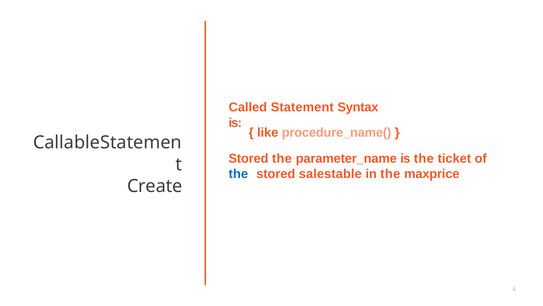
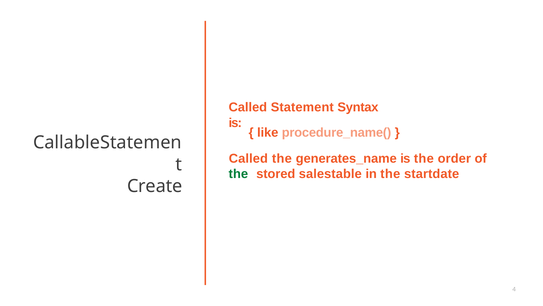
Stored at (248, 158): Stored -> Called
parameter_name: parameter_name -> generates_name
ticket: ticket -> order
the at (238, 174) colour: blue -> green
maxprice: maxprice -> startdate
